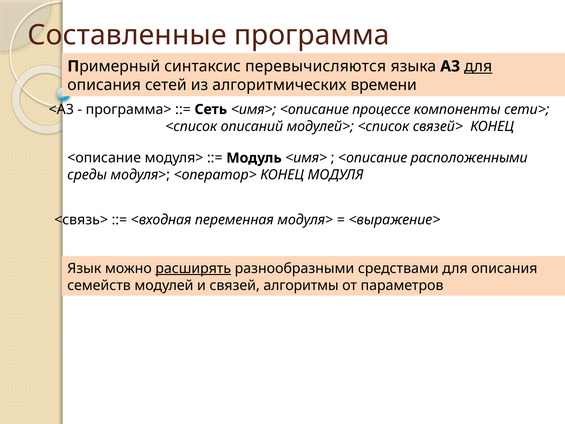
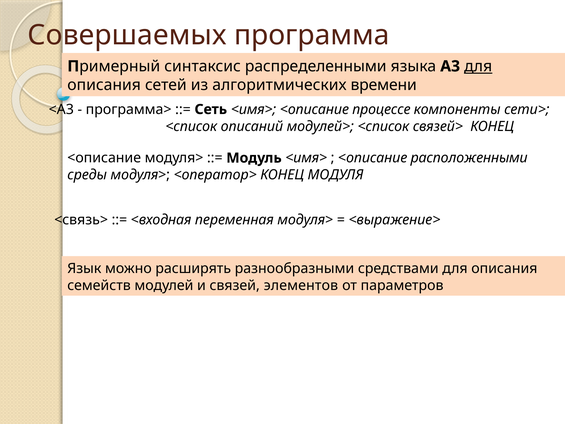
Составленные: Составленные -> Совершаемых
перевычисляются: перевычисляются -> распределенными
расширять underline: present -> none
алгоритмы: алгоритмы -> элементов
